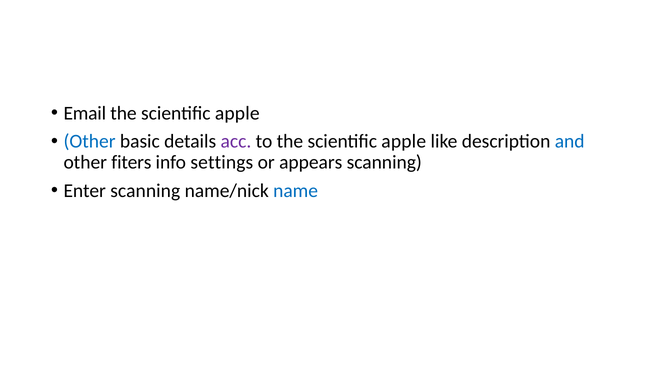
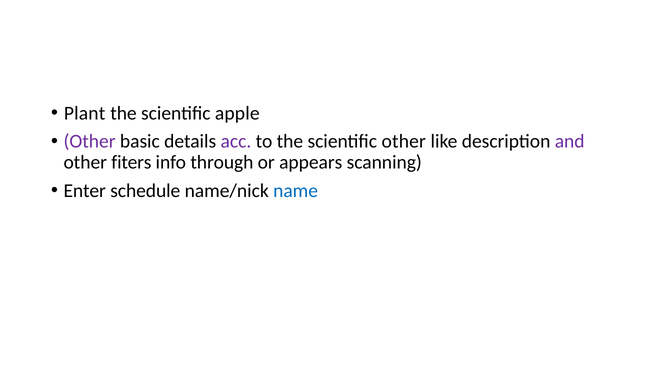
Email: Email -> Plant
Other at (90, 141) colour: blue -> purple
to the scientific apple: apple -> other
and colour: blue -> purple
settings: settings -> through
Enter scanning: scanning -> schedule
